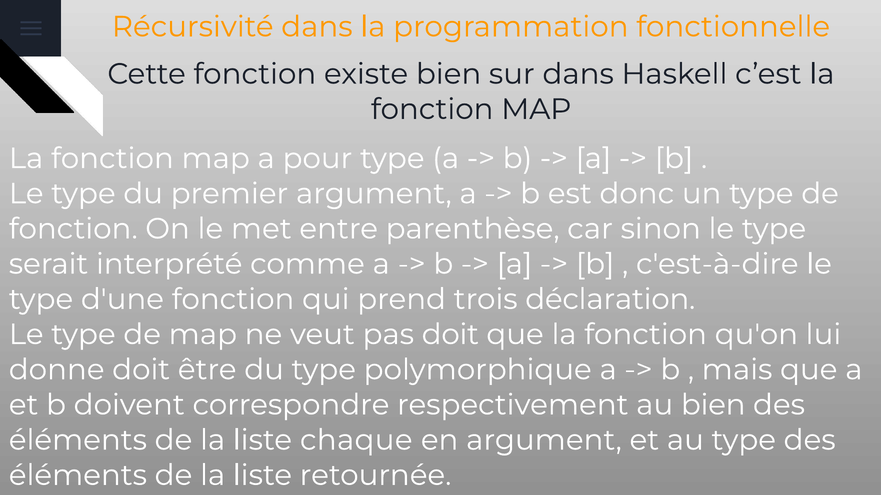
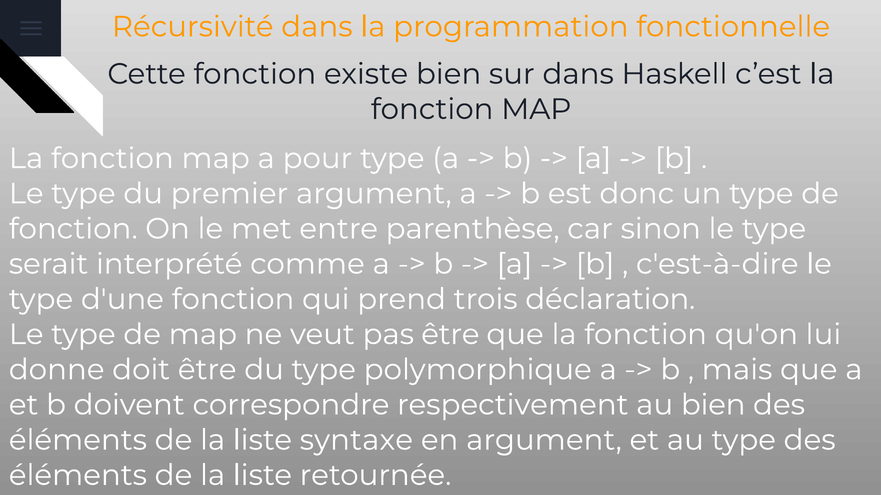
pas doit: doit -> être
chaque: chaque -> syntaxe
